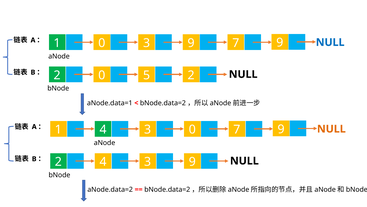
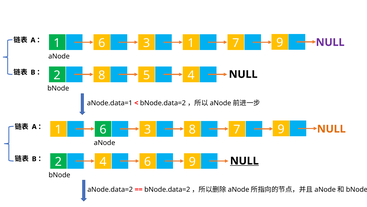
0 at (102, 43): 0 -> 6
9 at (191, 43): 9 -> 1
NULL at (330, 42) colour: blue -> purple
2 0: 0 -> 8
5 2: 2 -> 4
4 at (103, 129): 4 -> 6
3 0: 0 -> 8
2 4 3: 3 -> 6
NULL at (244, 160) underline: none -> present
